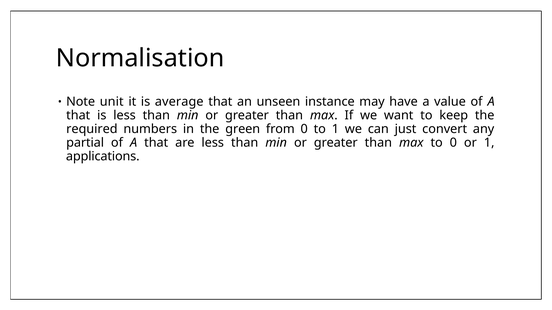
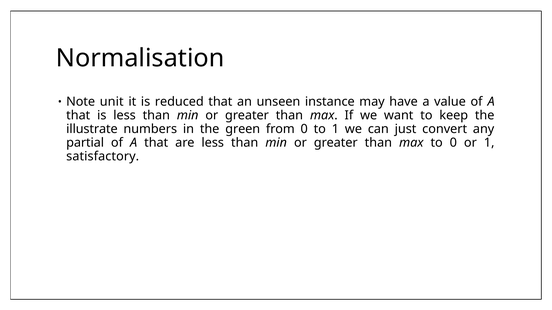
average: average -> reduced
required: required -> illustrate
applications: applications -> satisfactory
